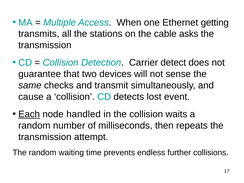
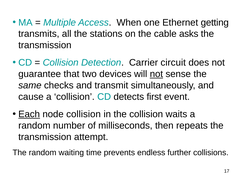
detect: detect -> circuit
not at (156, 74) underline: none -> present
lost: lost -> first
node handled: handled -> collision
